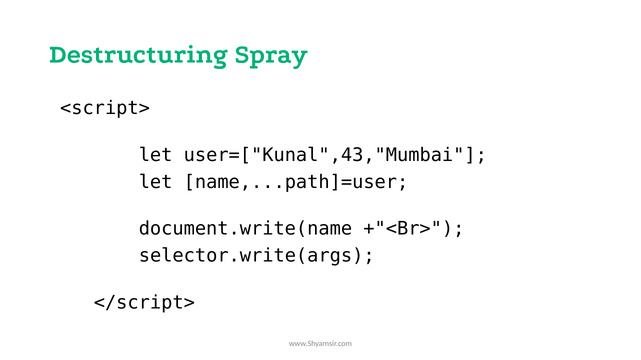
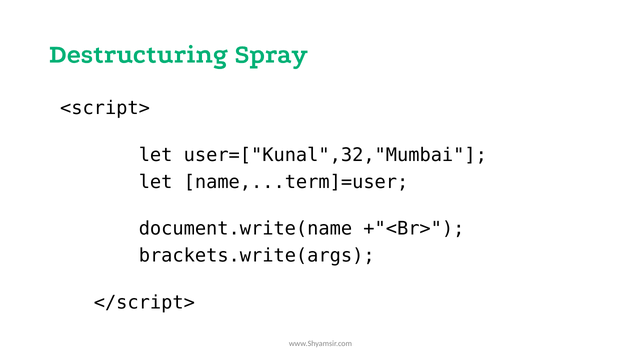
user=["Kunal",43,"Mumbai: user=["Kunal",43,"Mumbai -> user=["Kunal",32,"Mumbai
name,...path]=user: name,...path]=user -> name,...term]=user
selector.write(args: selector.write(args -> brackets.write(args
